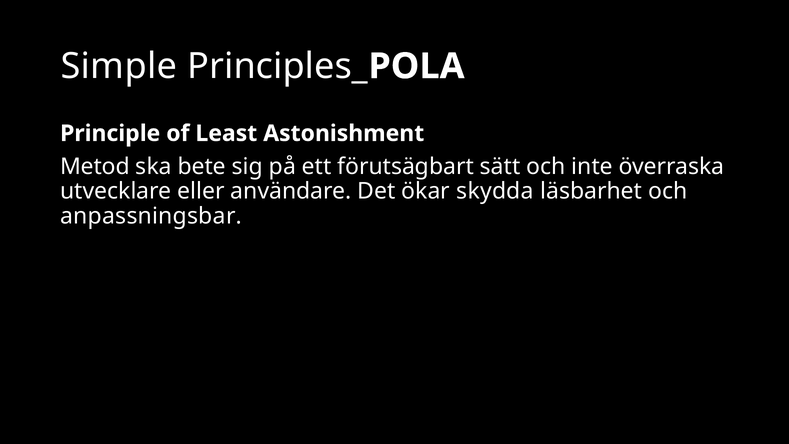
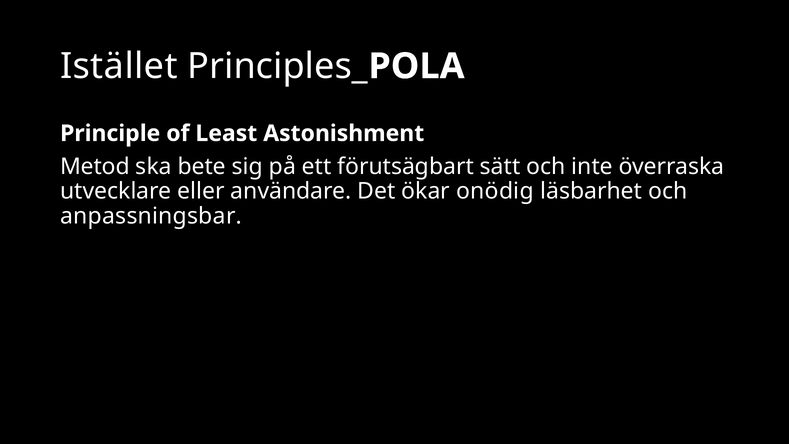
Simple: Simple -> Istället
skydda: skydda -> onödig
